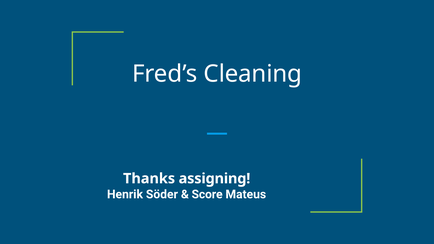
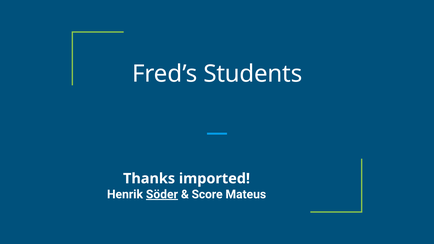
Cleaning: Cleaning -> Students
assigning: assigning -> imported
Söder underline: none -> present
